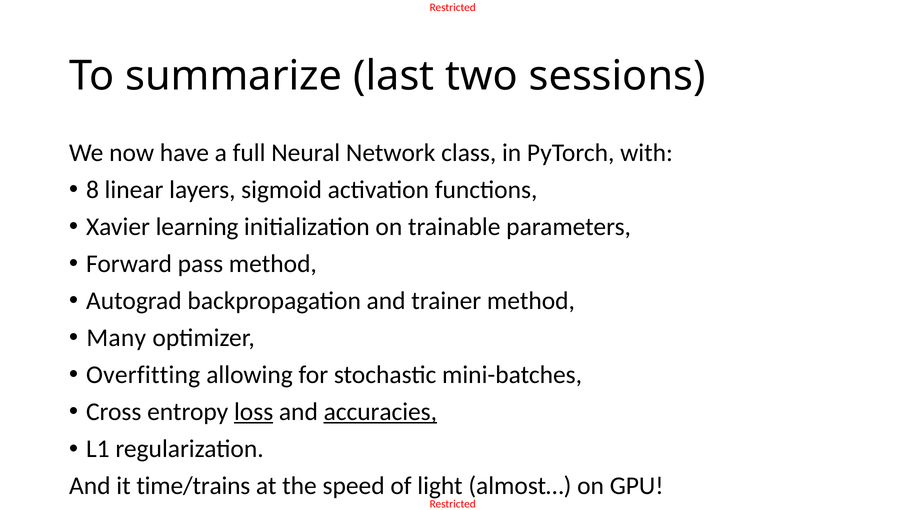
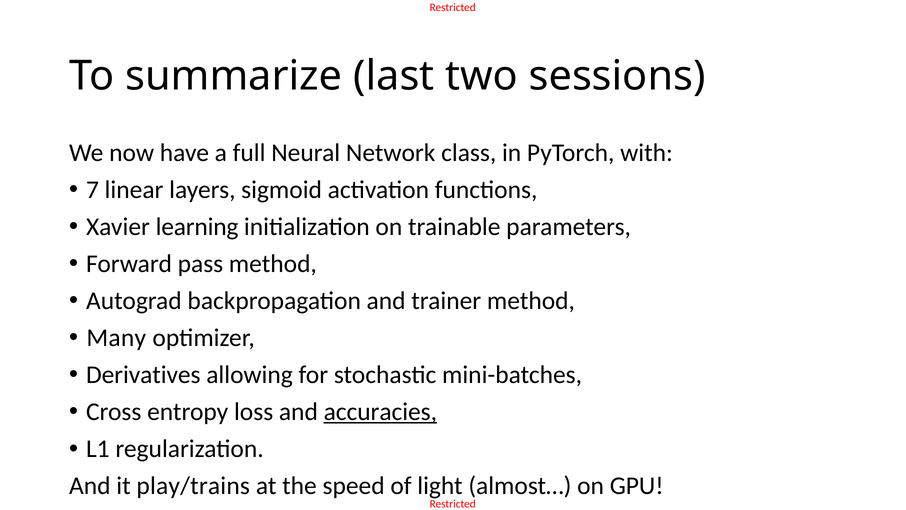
8: 8 -> 7
Overfitting: Overfitting -> Derivatives
loss underline: present -> none
time/trains: time/trains -> play/trains
